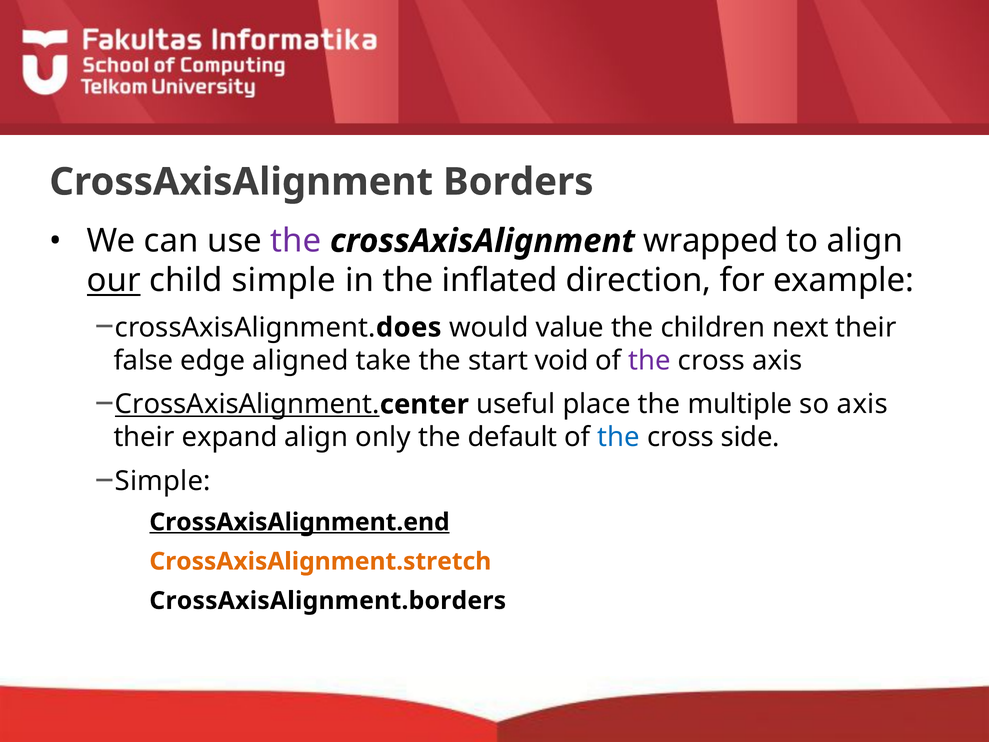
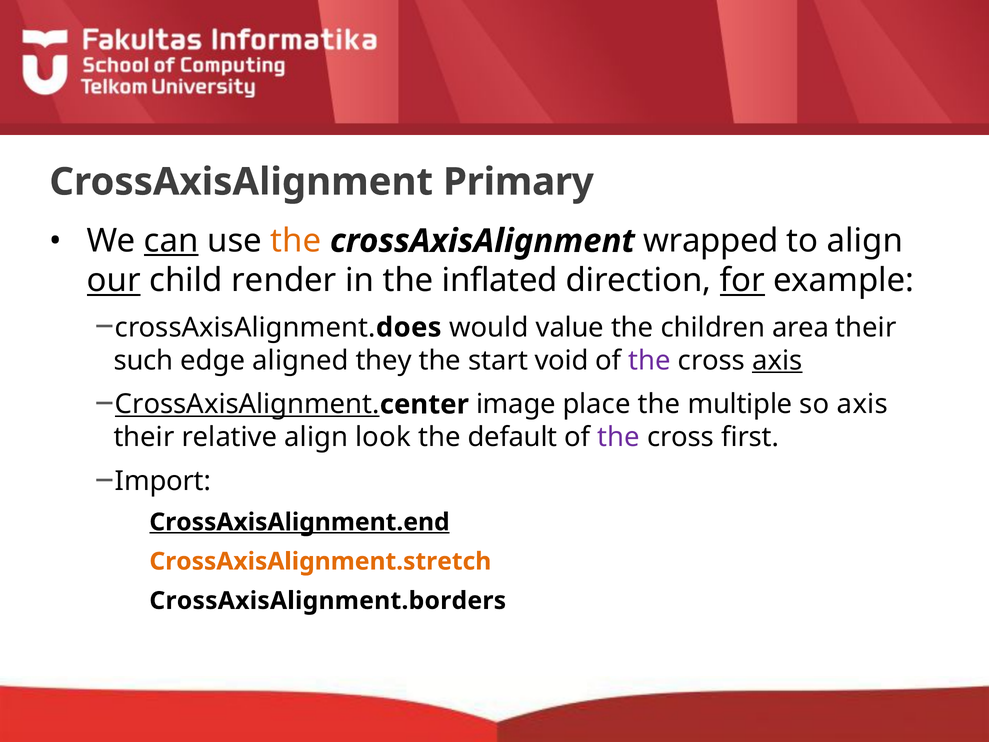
Borders: Borders -> Primary
can underline: none -> present
the at (296, 241) colour: purple -> orange
child simple: simple -> render
for underline: none -> present
next: next -> area
false: false -> such
take: take -> they
axis at (777, 360) underline: none -> present
useful: useful -> image
expand: expand -> relative
only: only -> look
the at (619, 437) colour: blue -> purple
side: side -> first
Simple at (163, 481): Simple -> Import
